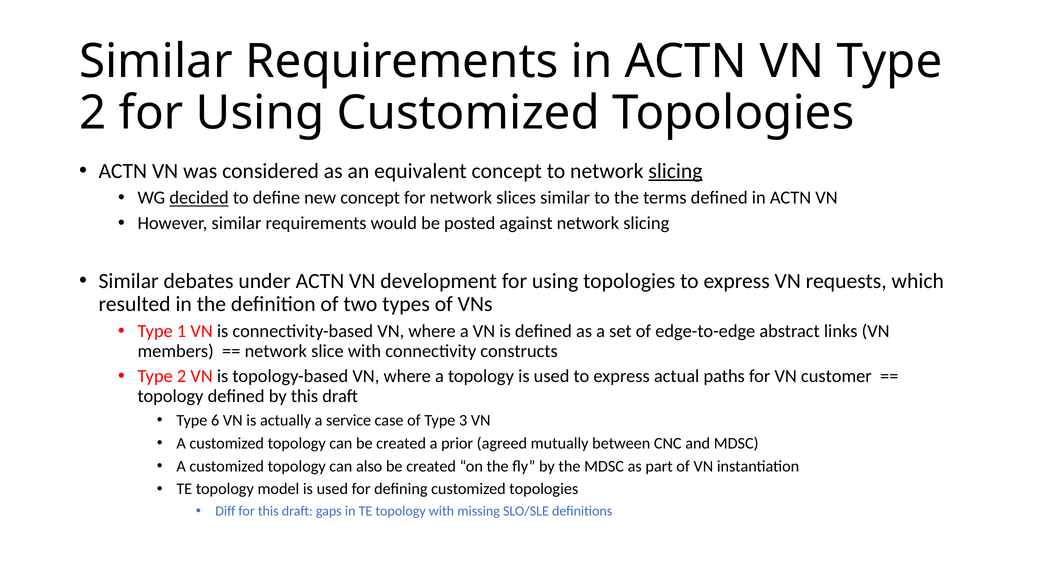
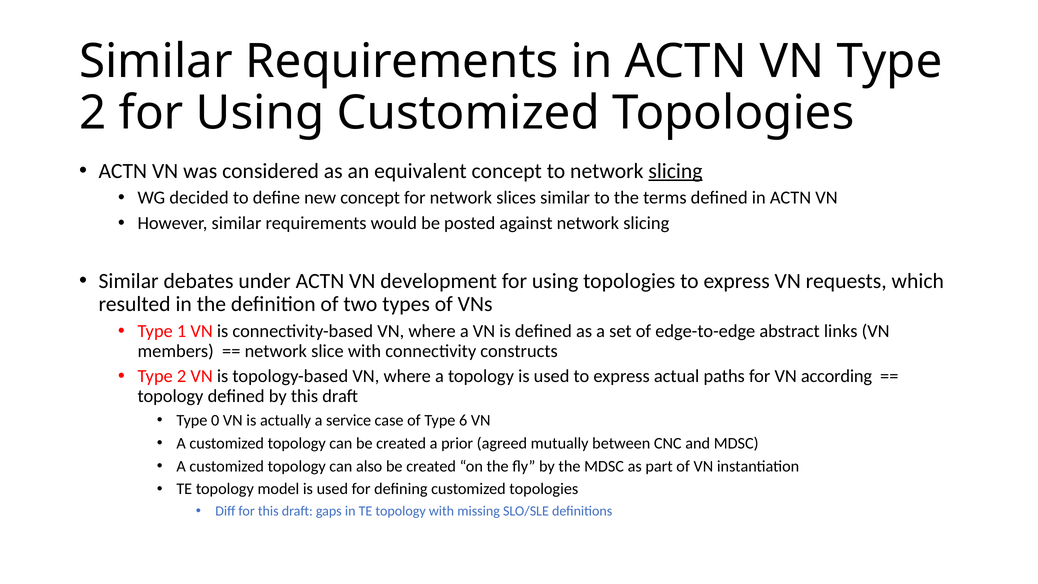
decided underline: present -> none
customer: customer -> according
6: 6 -> 0
3: 3 -> 6
